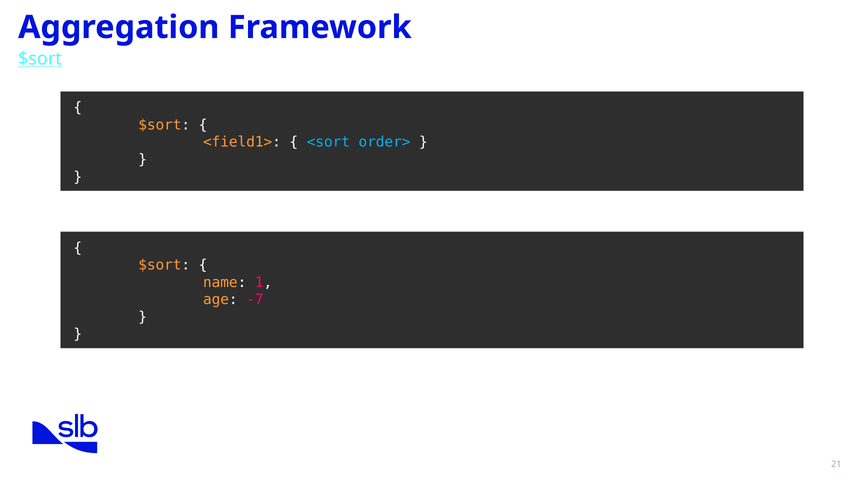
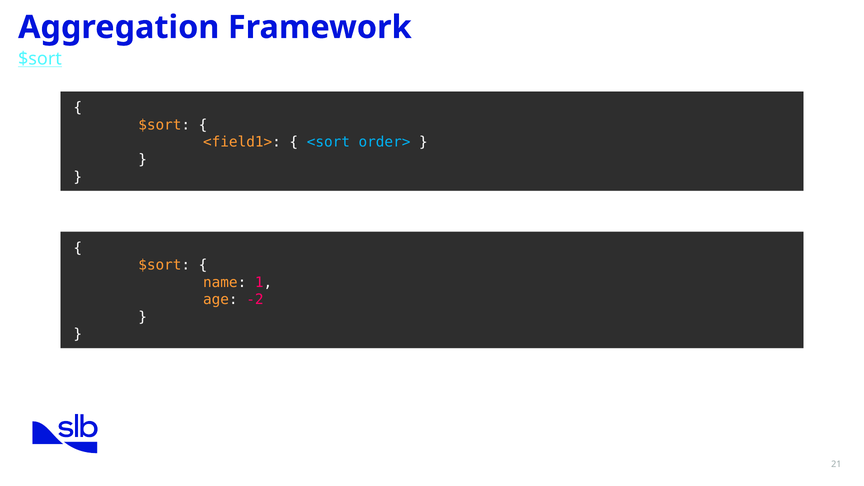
-7: -7 -> -2
